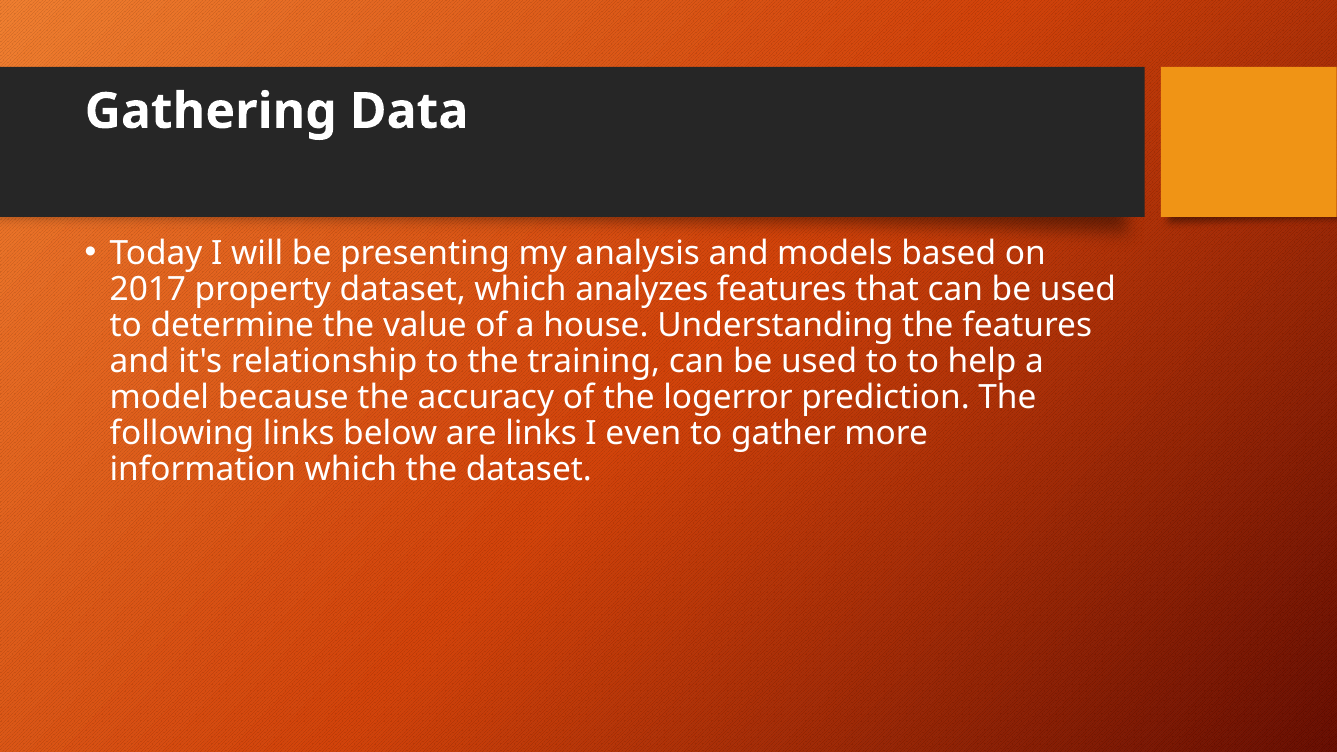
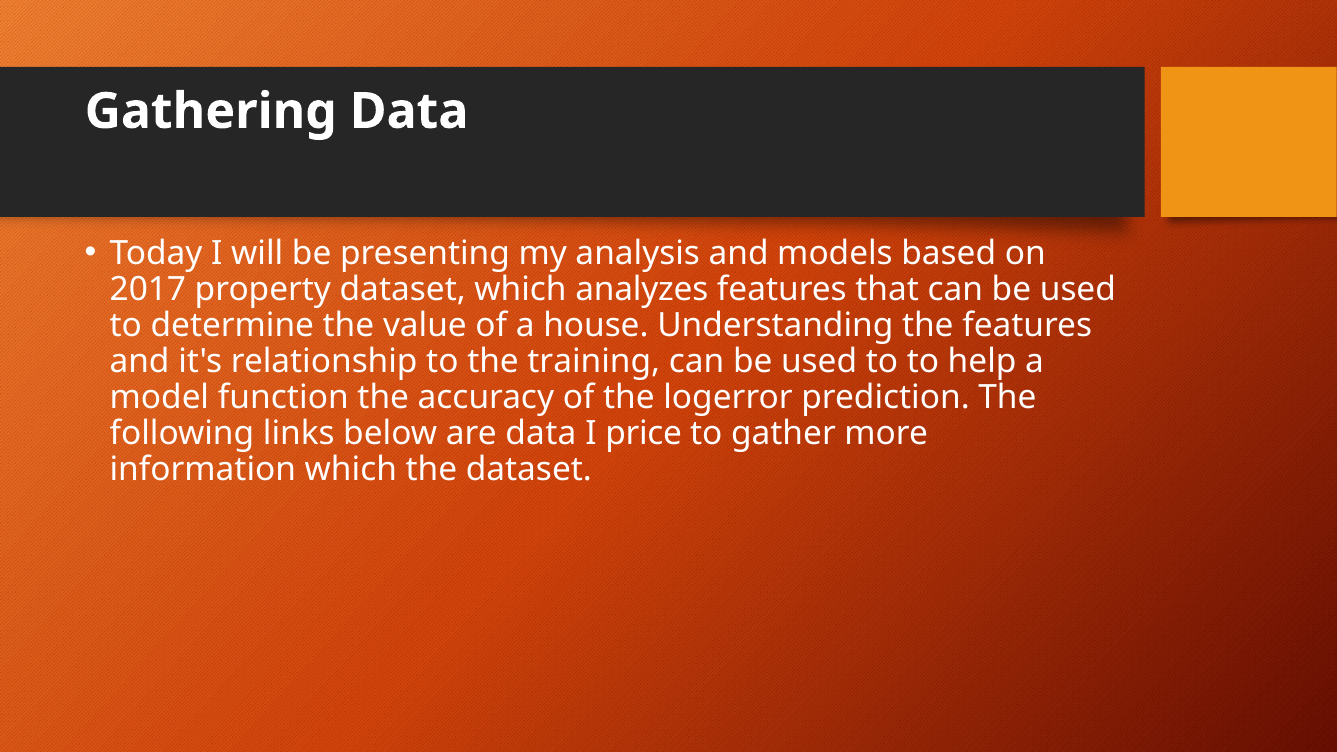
because: because -> function
are links: links -> data
even: even -> price
